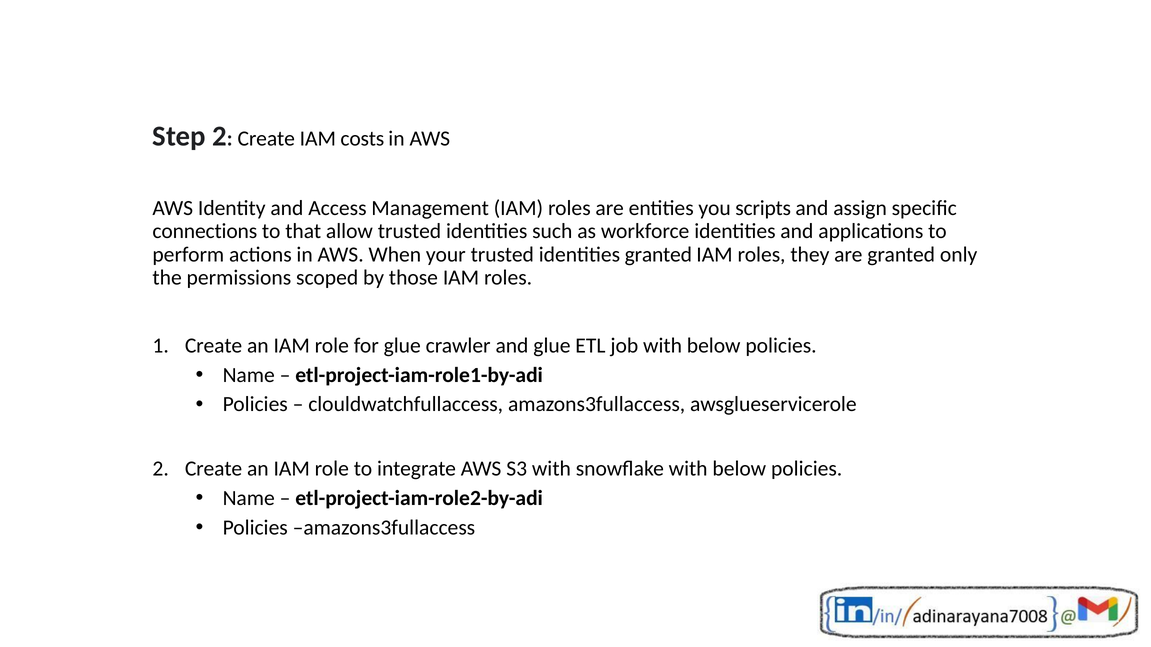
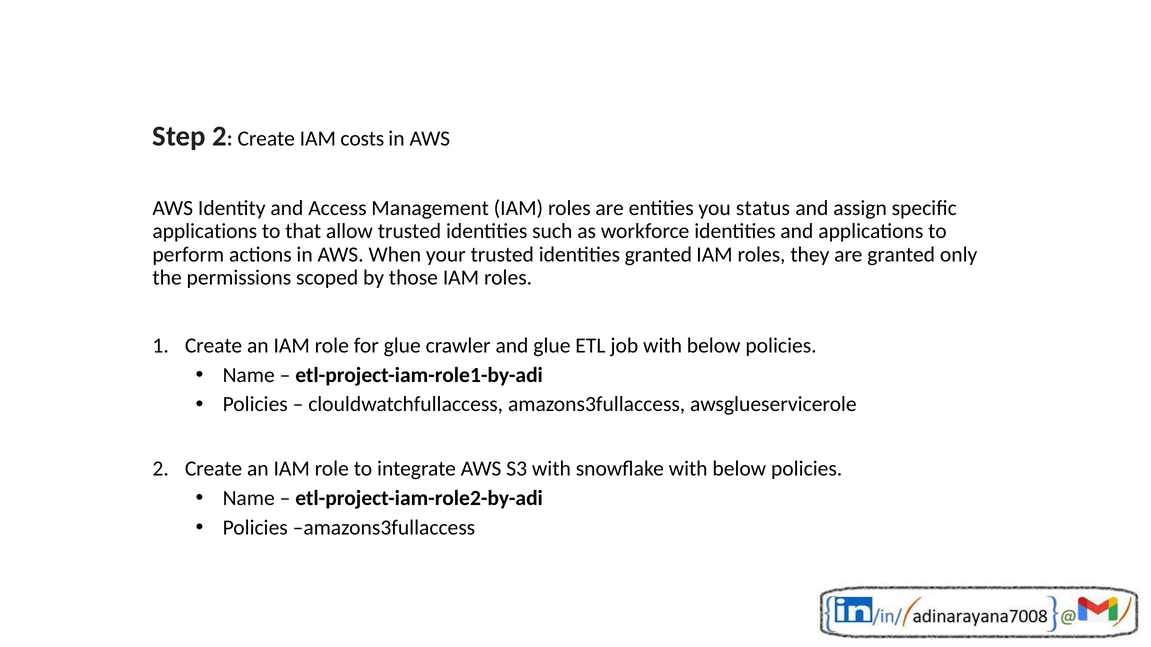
scripts: scripts -> status
connections at (205, 231): connections -> applications
